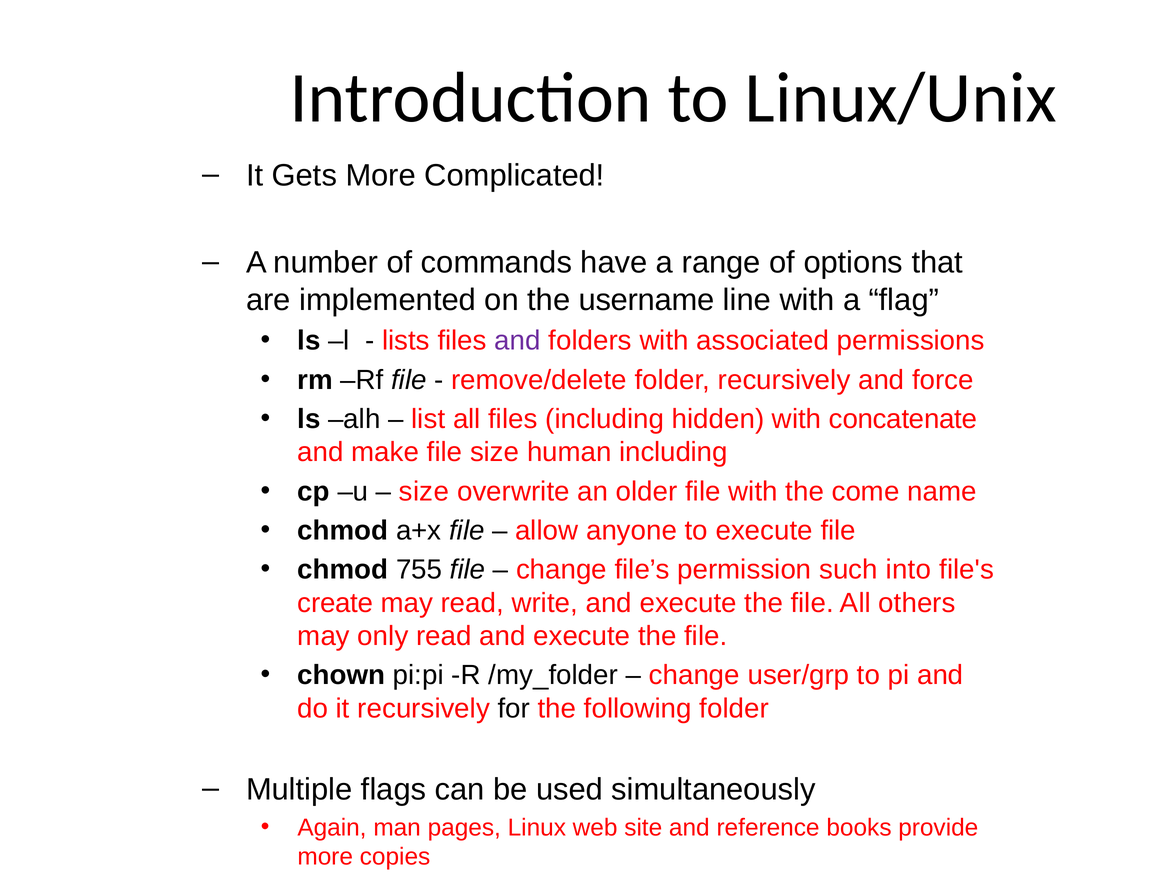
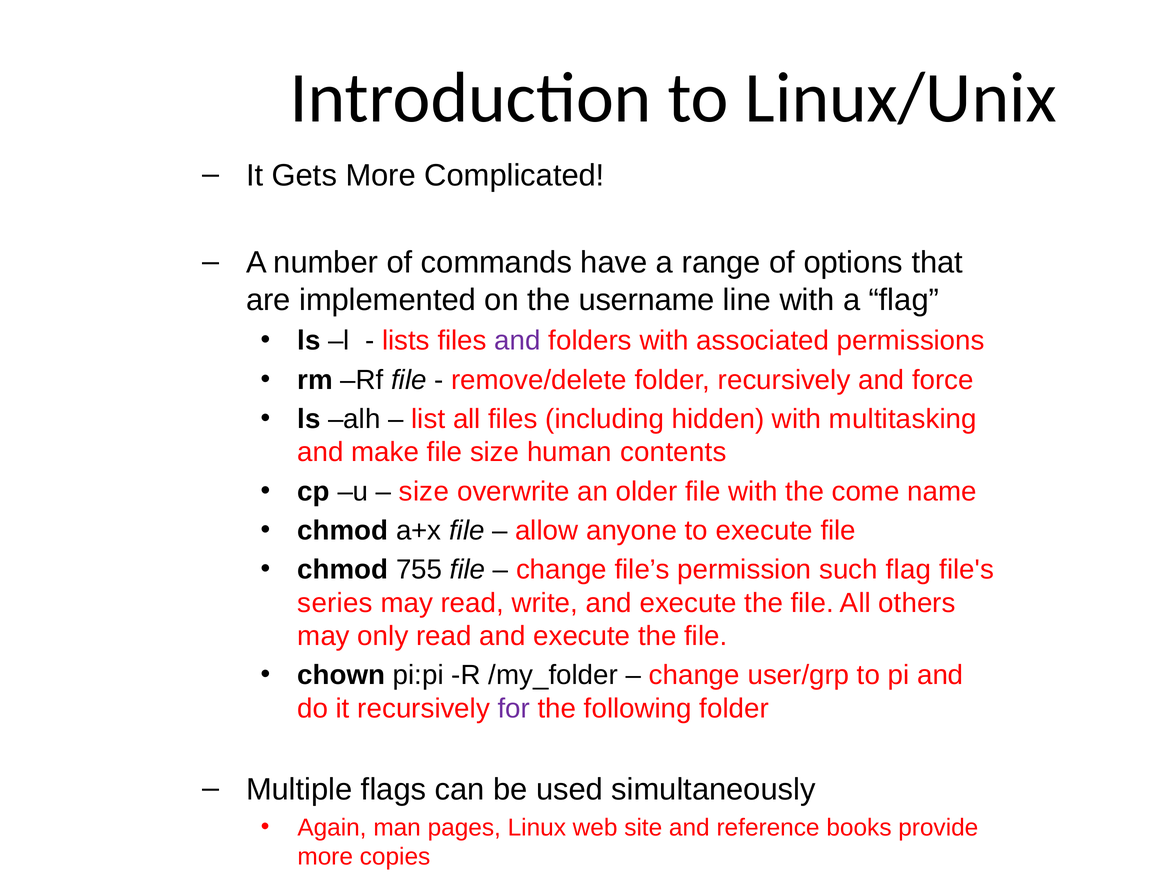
concatenate: concatenate -> multitasking
human including: including -> contents
such into: into -> flag
create: create -> series
for colour: black -> purple
